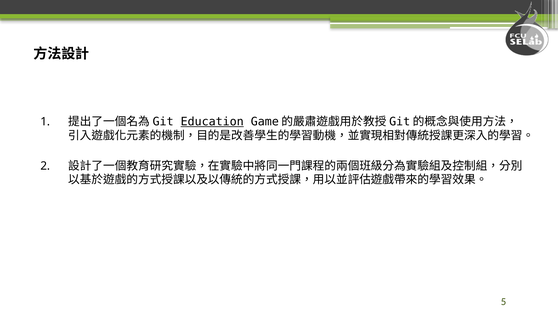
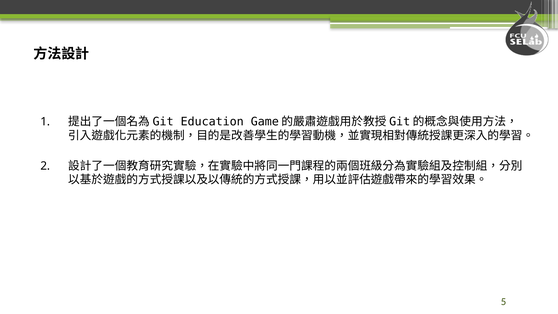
Education underline: present -> none
